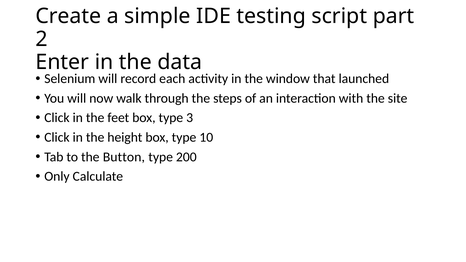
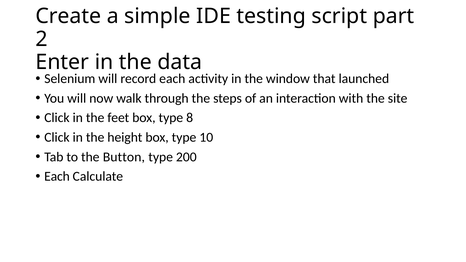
3: 3 -> 8
Only at (57, 176): Only -> Each
